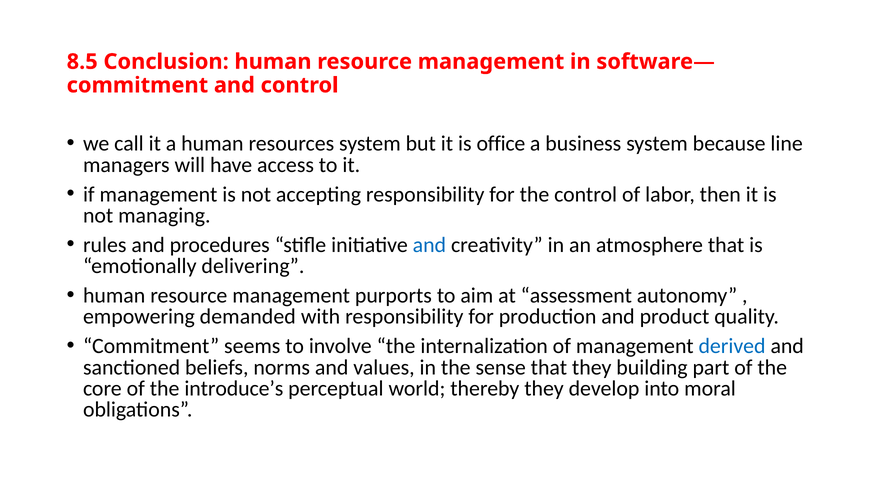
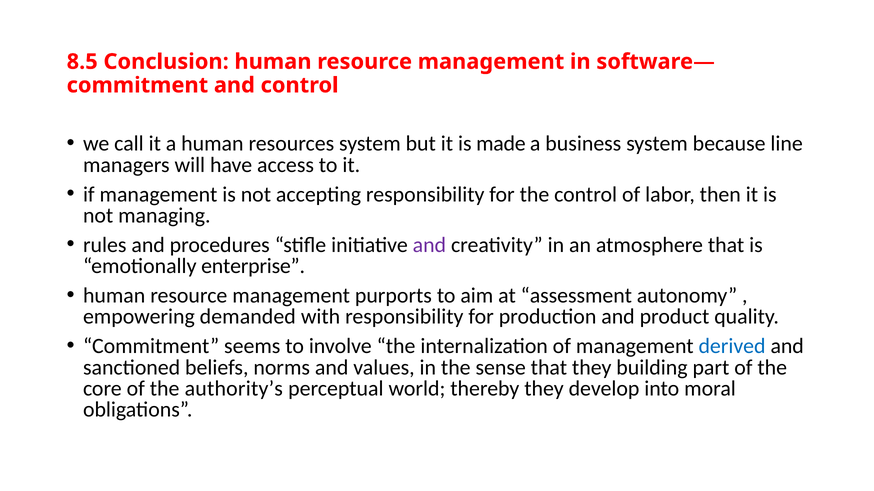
office: office -> made
and at (429, 245) colour: blue -> purple
delivering: delivering -> enterprise
introduce’s: introduce’s -> authority’s
